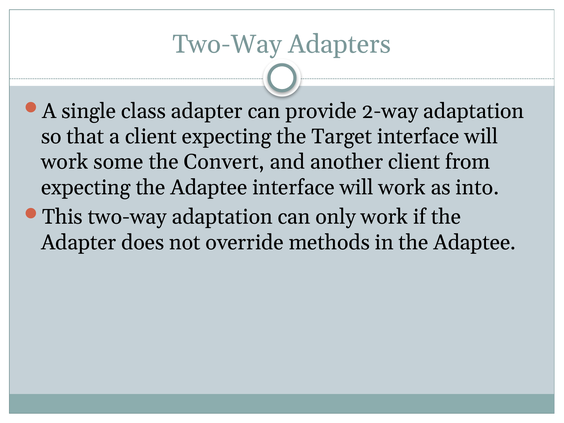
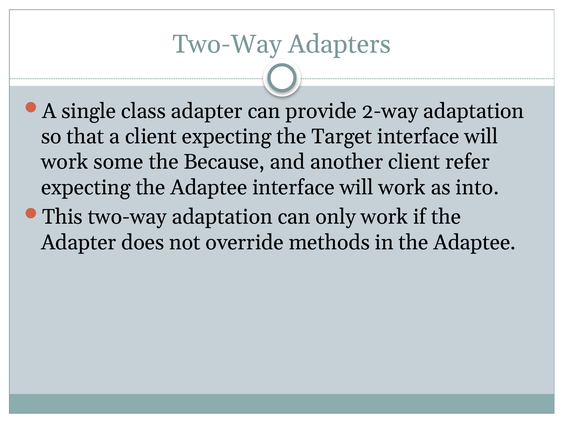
Convert: Convert -> Because
from: from -> refer
